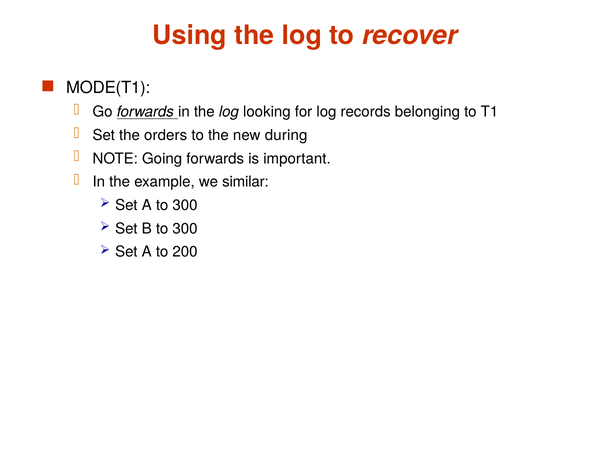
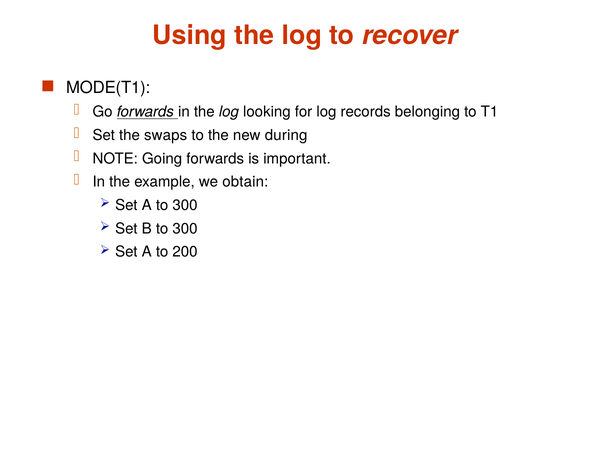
orders: orders -> swaps
similar: similar -> obtain
